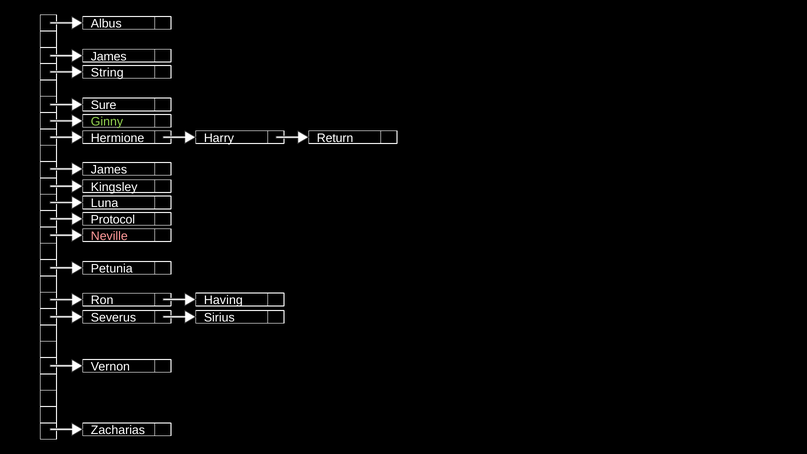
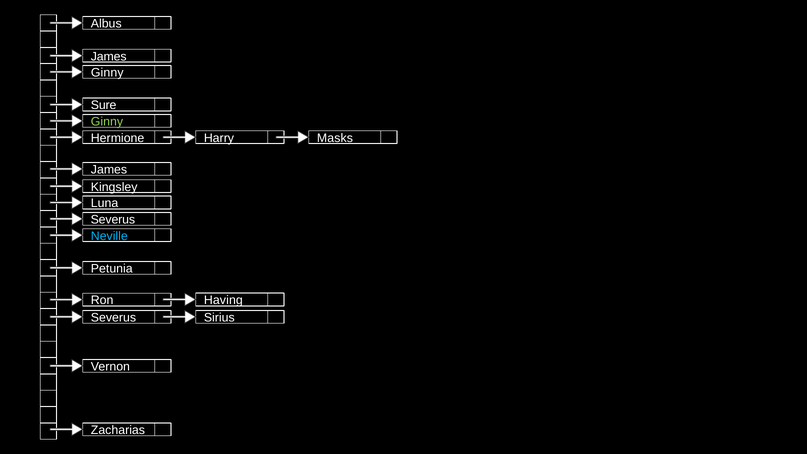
String at (107, 73): String -> Ginny
Return: Return -> Masks
Protocol at (113, 220): Protocol -> Severus
Neville colour: pink -> light blue
